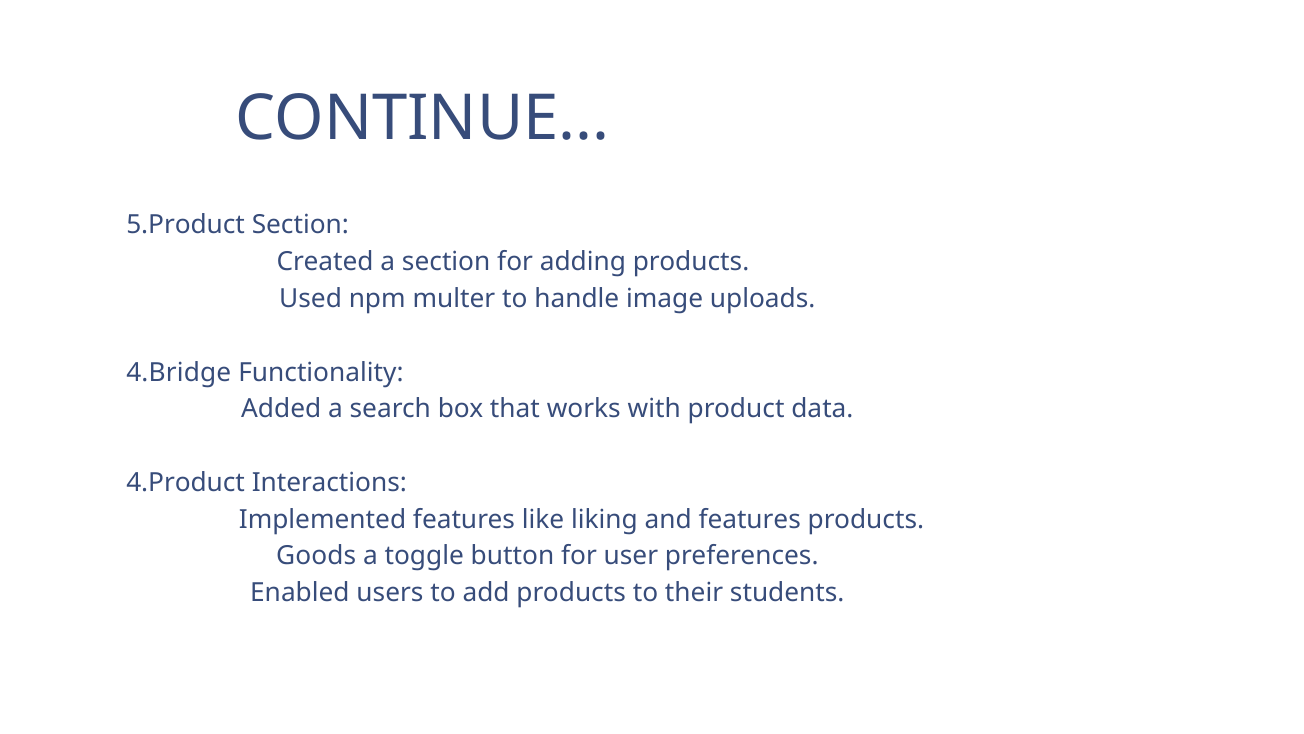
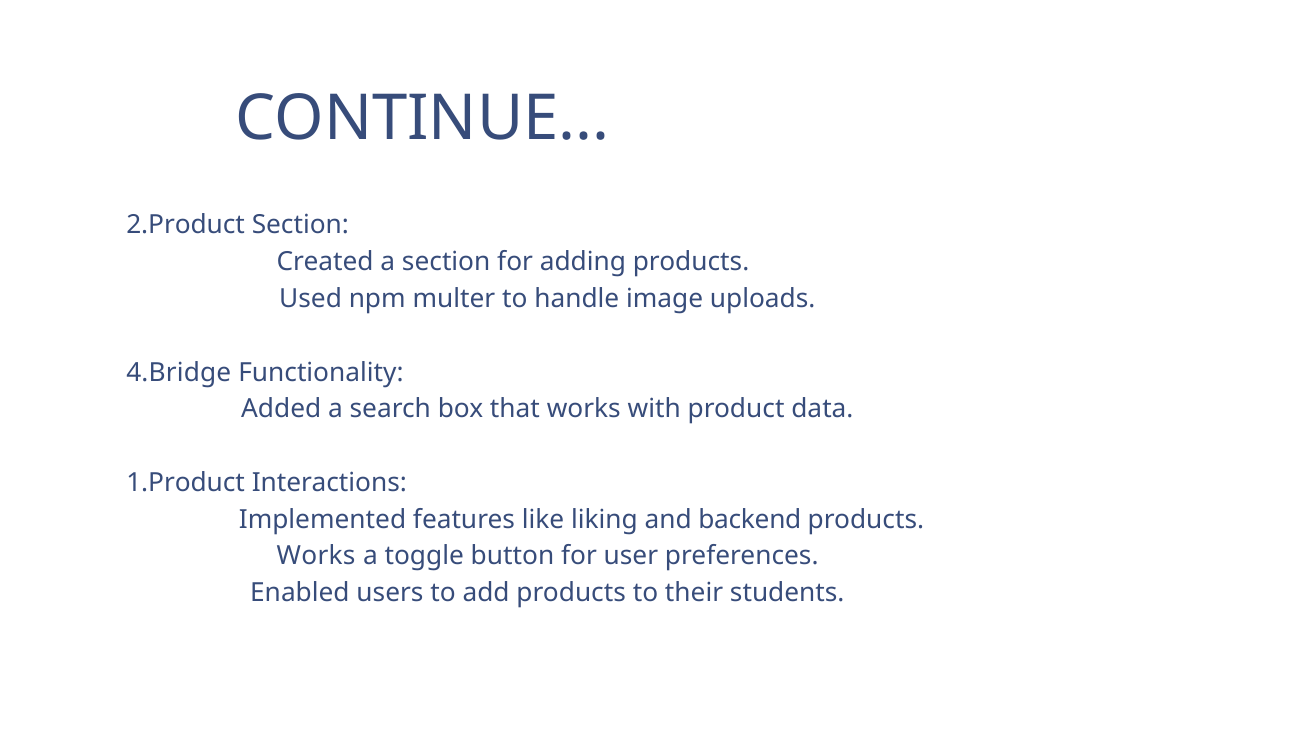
5.Product: 5.Product -> 2.Product
4.Product: 4.Product -> 1.Product
and features: features -> backend
Goods at (316, 556): Goods -> Works
